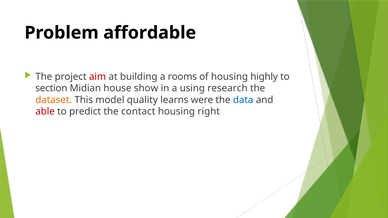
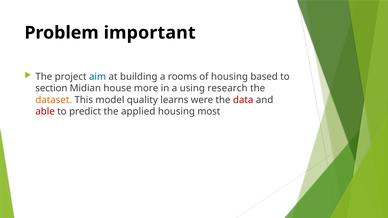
affordable: affordable -> important
aim colour: red -> blue
highly: highly -> based
show: show -> more
data colour: blue -> red
contact: contact -> applied
right: right -> most
